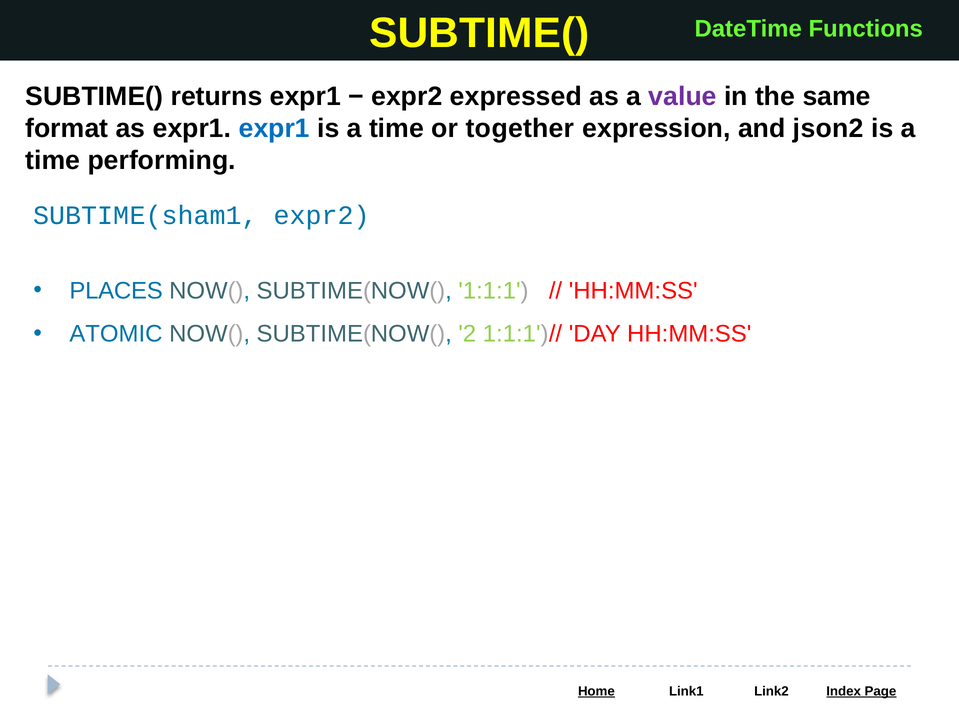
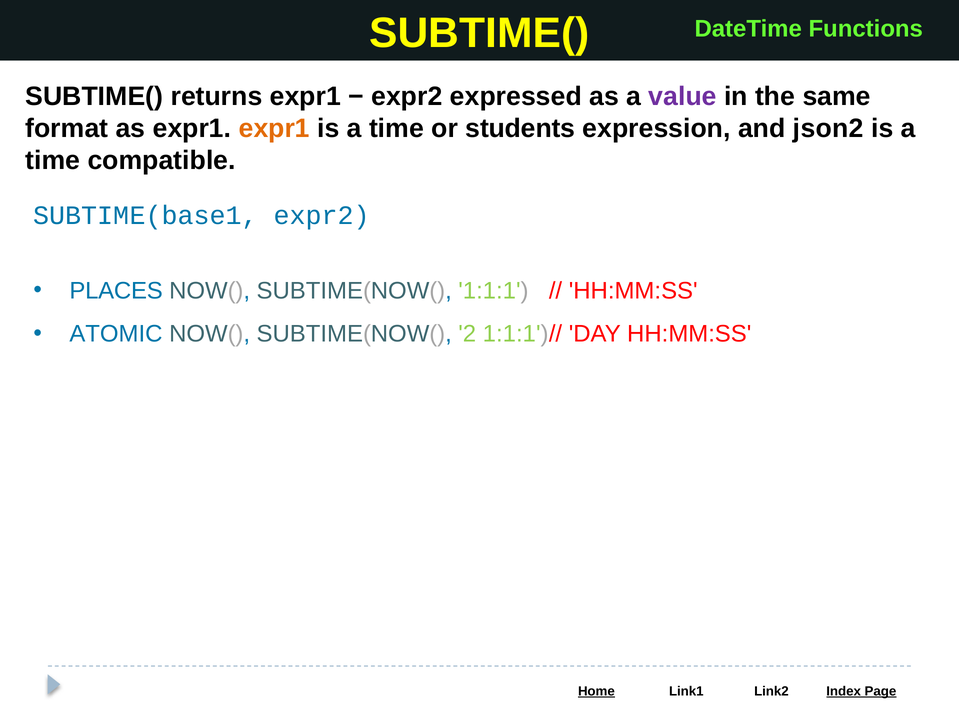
expr1 at (274, 128) colour: blue -> orange
together: together -> students
performing: performing -> compatible
SUBTIME(sham1: SUBTIME(sham1 -> SUBTIME(base1
